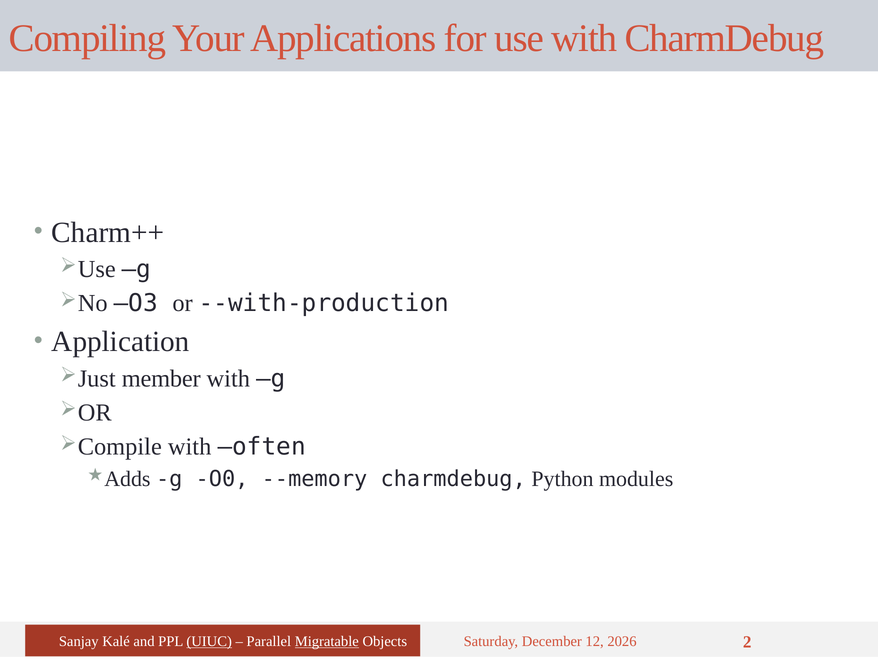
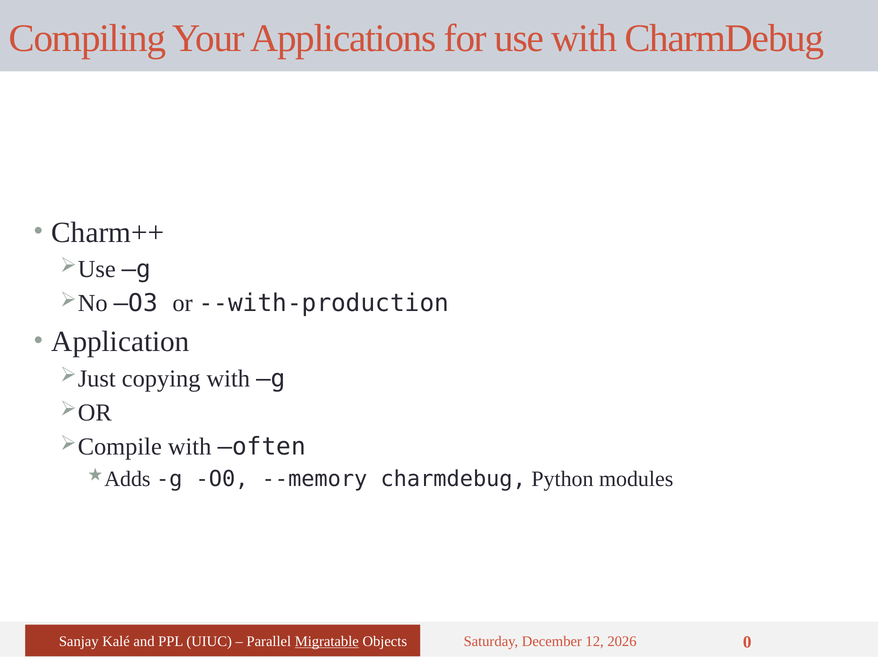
member: member -> copying
UIUC underline: present -> none
2: 2 -> 0
